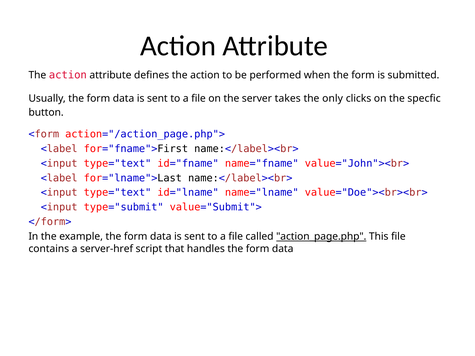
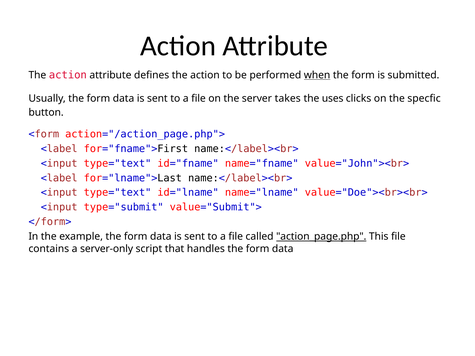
when underline: none -> present
only: only -> uses
server-href: server-href -> server-only
